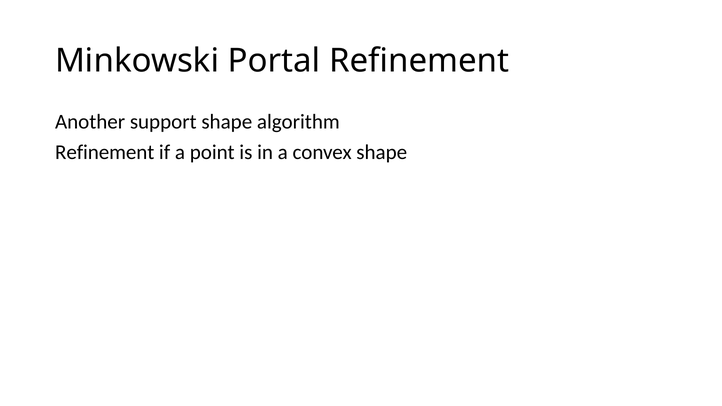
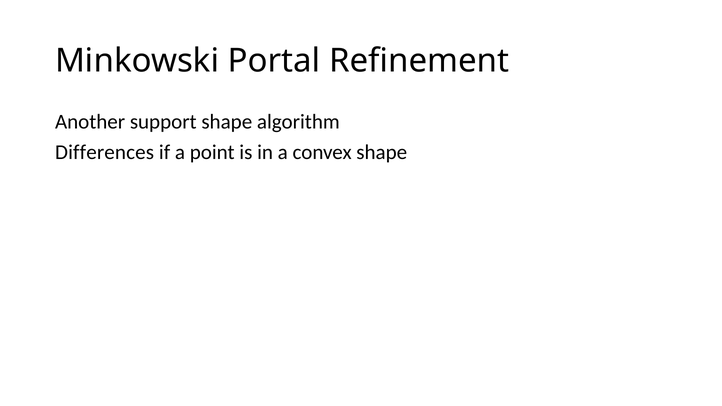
Refinement at (105, 152): Refinement -> Differences
